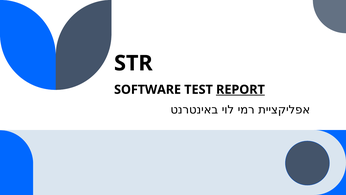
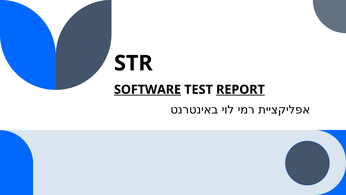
SOFTWARE underline: none -> present
